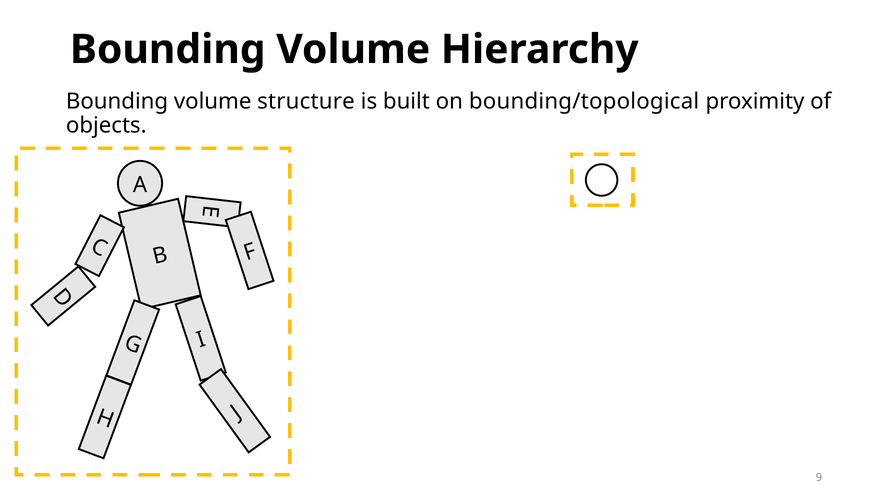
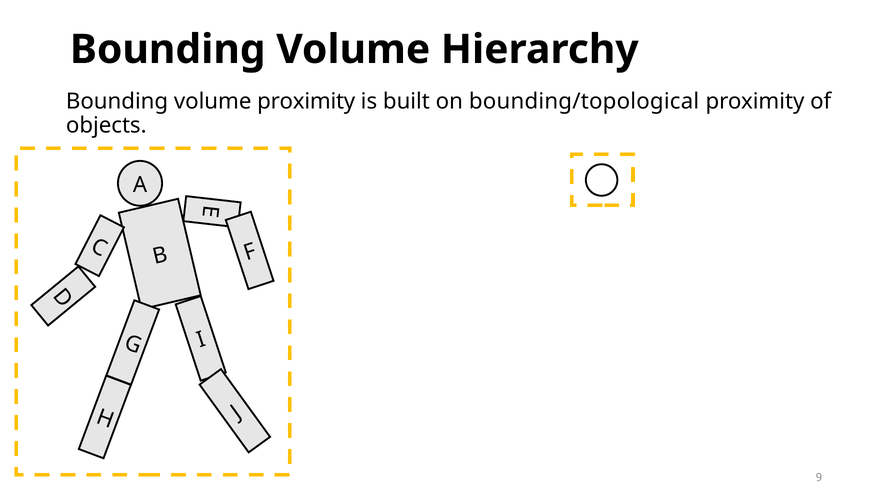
volume structure: structure -> proximity
